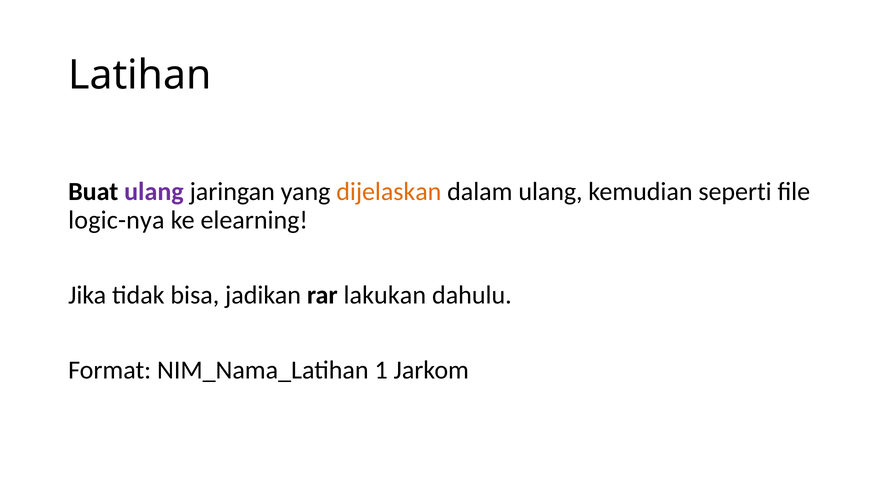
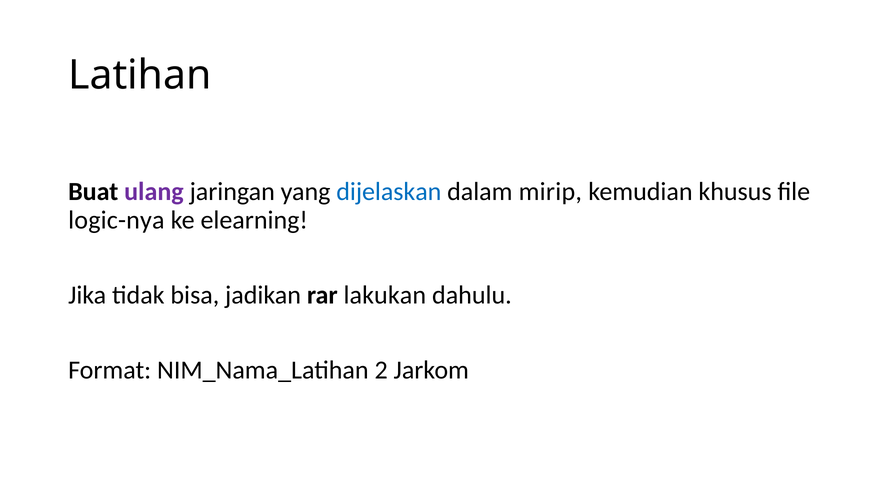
dijelaskan colour: orange -> blue
dalam ulang: ulang -> mirip
seperti: seperti -> khusus
1: 1 -> 2
